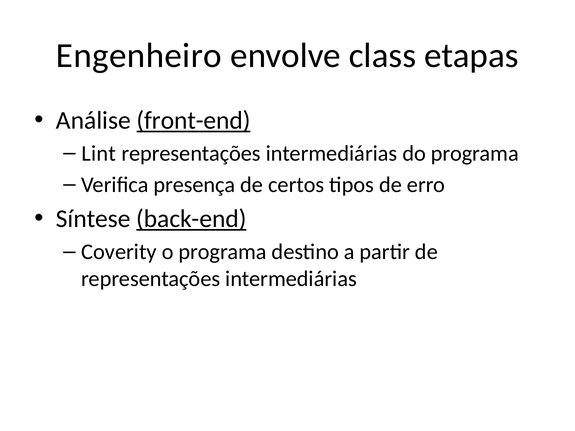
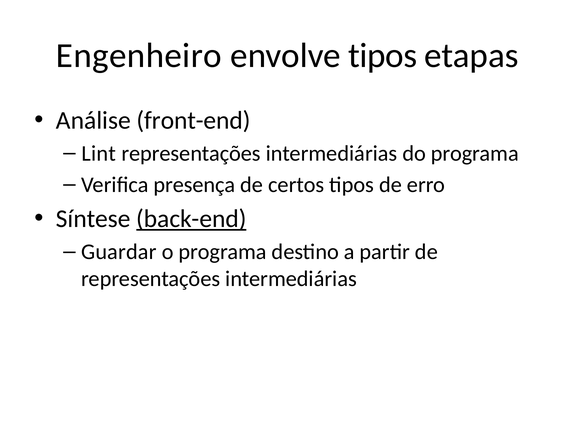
envolve class: class -> tipos
front-end underline: present -> none
Coverity: Coverity -> Guardar
